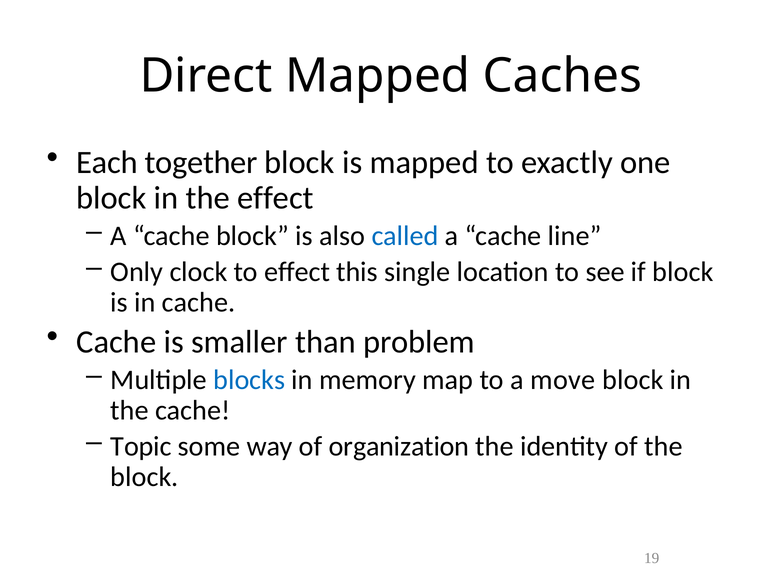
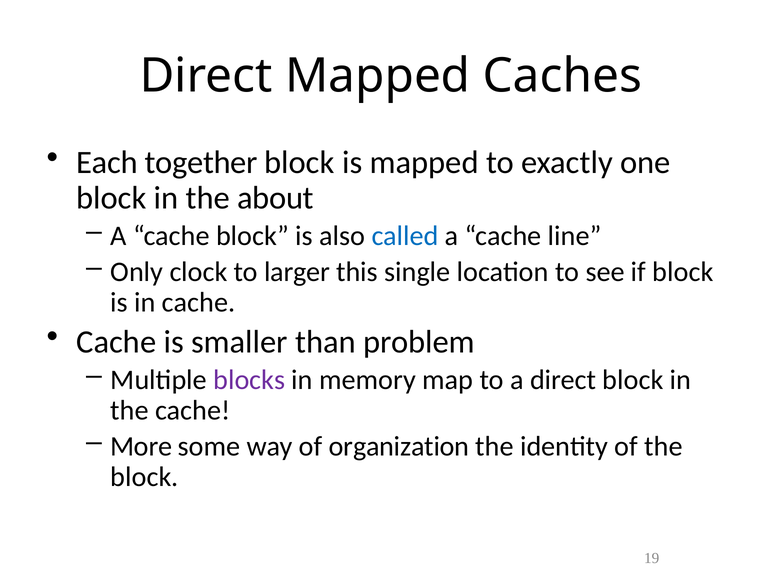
the effect: effect -> about
to effect: effect -> larger
blocks colour: blue -> purple
a move: move -> direct
Topic: Topic -> More
